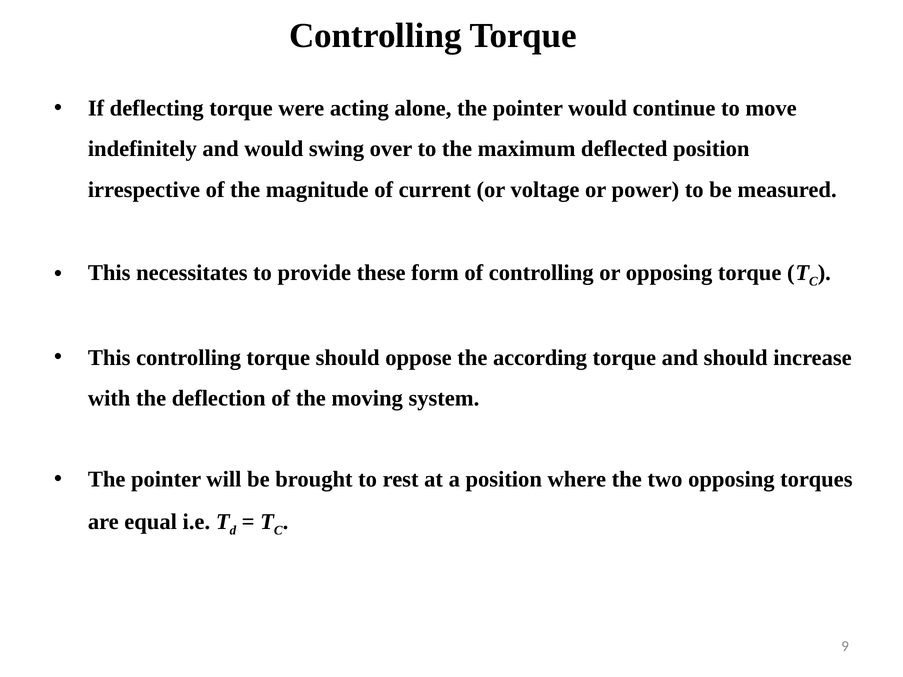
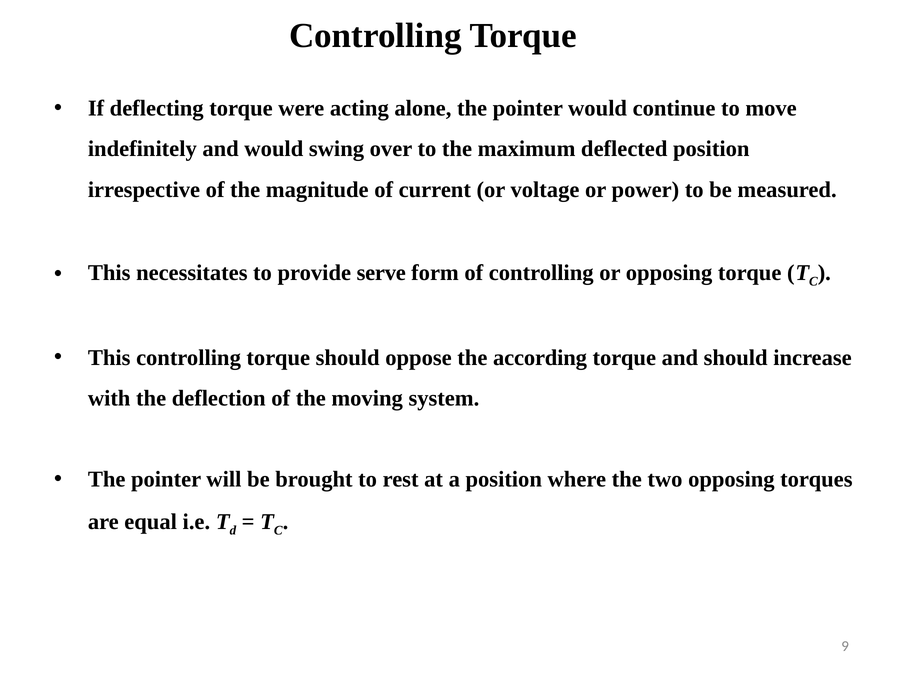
these: these -> serve
